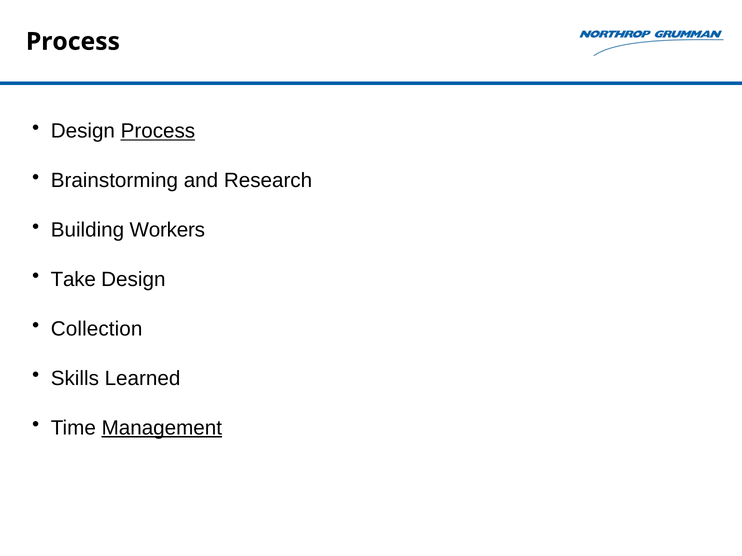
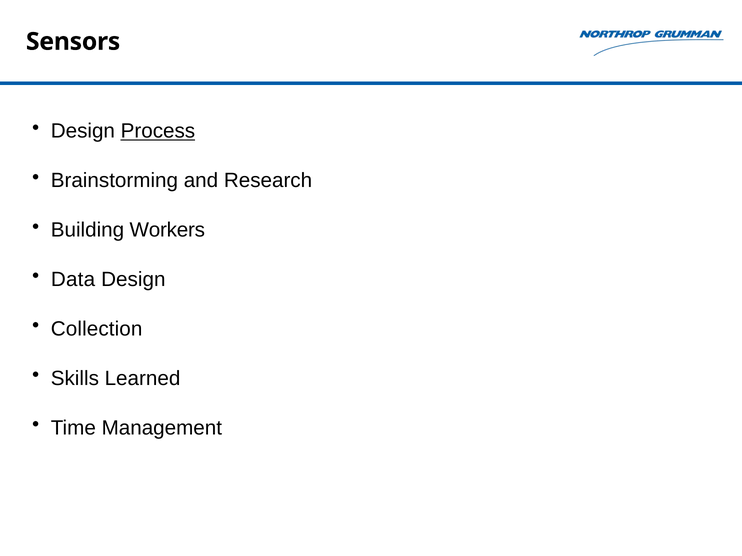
Process at (73, 42): Process -> Sensors
Take: Take -> Data
Management underline: present -> none
